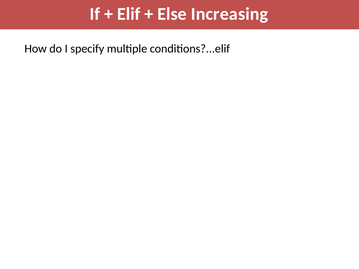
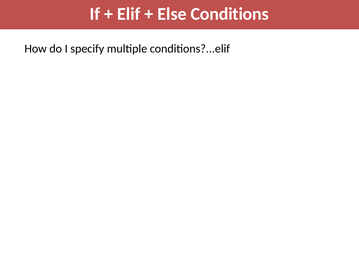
Increasing: Increasing -> Conditions
